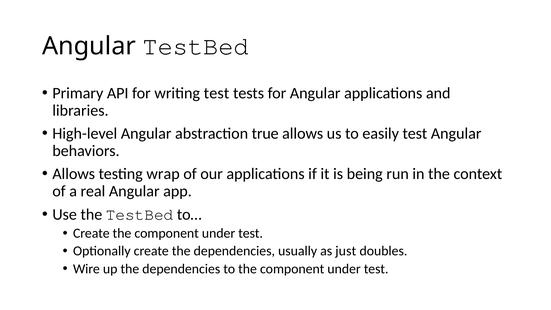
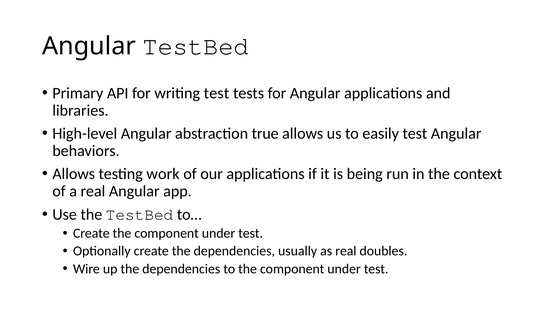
wrap: wrap -> work
as just: just -> real
